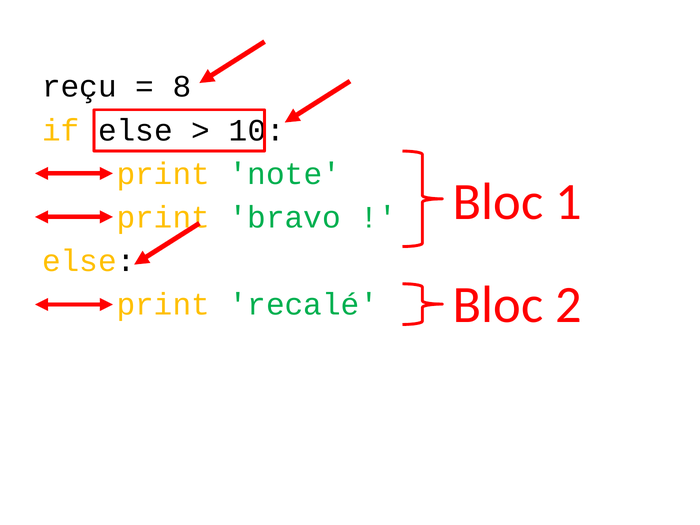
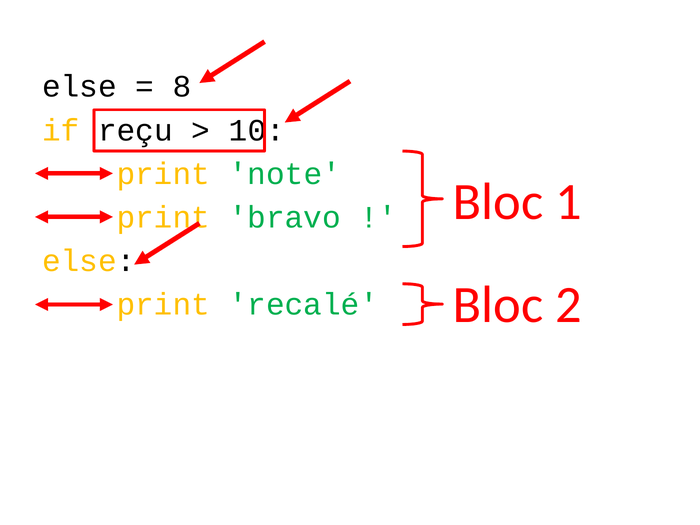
reçu at (79, 87): reçu -> else
if else: else -> reçu
